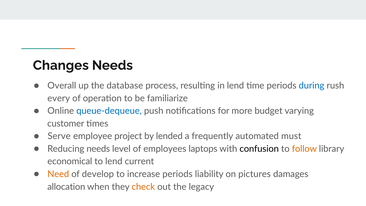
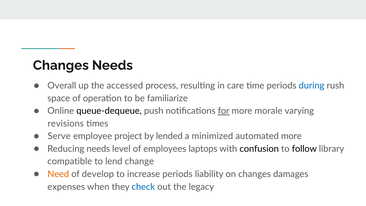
database: database -> accessed
in lend: lend -> care
every: every -> space
queue-dequeue colour: blue -> black
for underline: none -> present
budget: budget -> morale
customer: customer -> revisions
frequently: frequently -> minimized
automated must: must -> more
follow colour: orange -> black
economical: economical -> compatible
current: current -> change
on pictures: pictures -> changes
allocation: allocation -> expenses
check colour: orange -> blue
